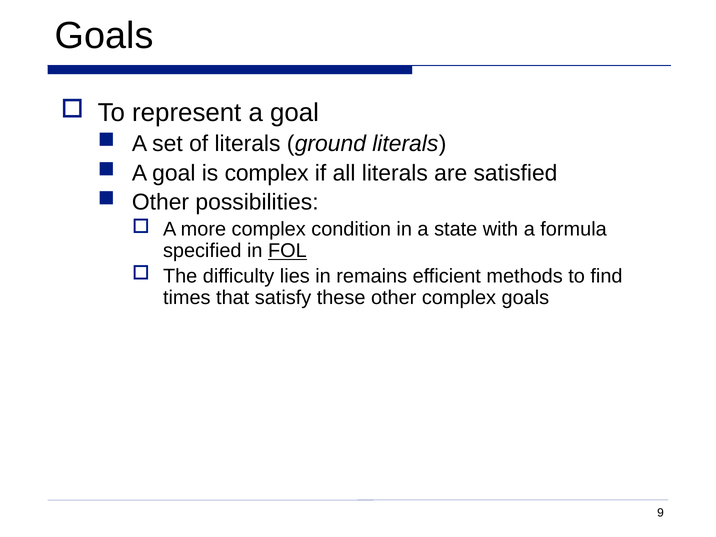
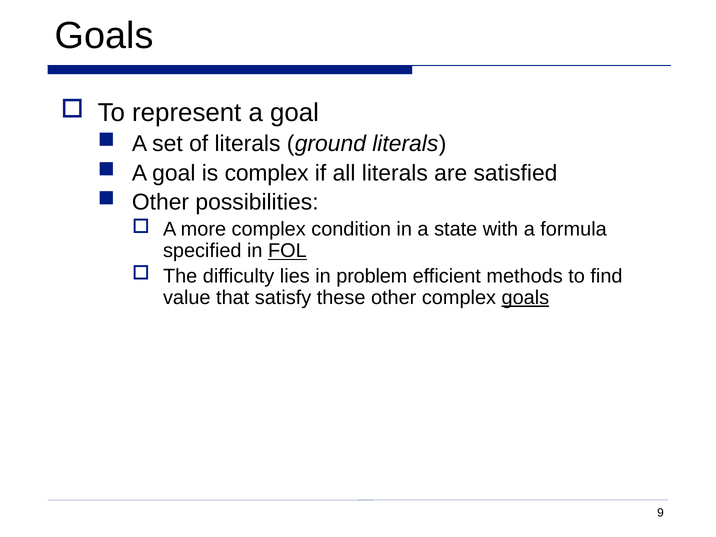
remains: remains -> problem
times: times -> value
goals at (525, 298) underline: none -> present
